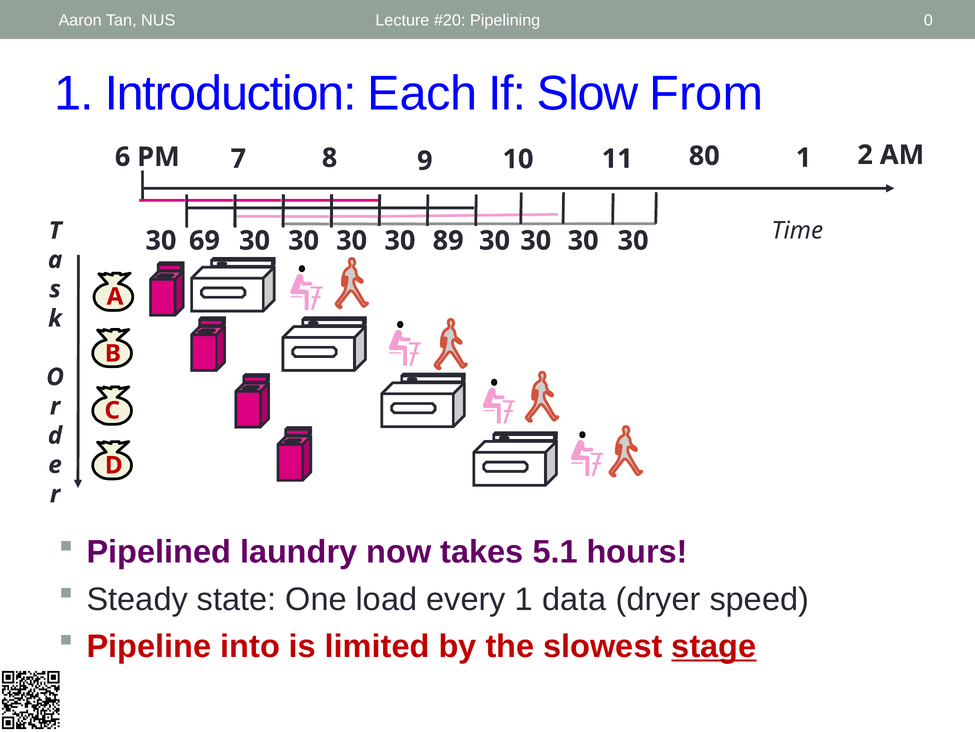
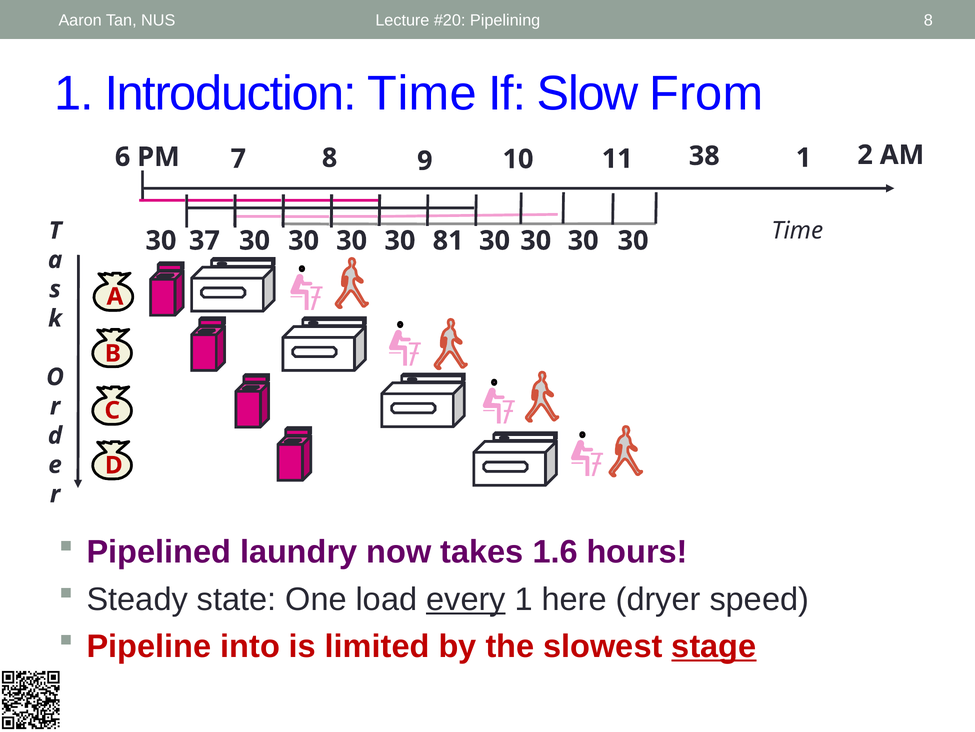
Pipelining 0: 0 -> 8
Introduction Each: Each -> Time
80: 80 -> 38
69: 69 -> 37
89: 89 -> 81
5.1: 5.1 -> 1.6
every underline: none -> present
data: data -> here
